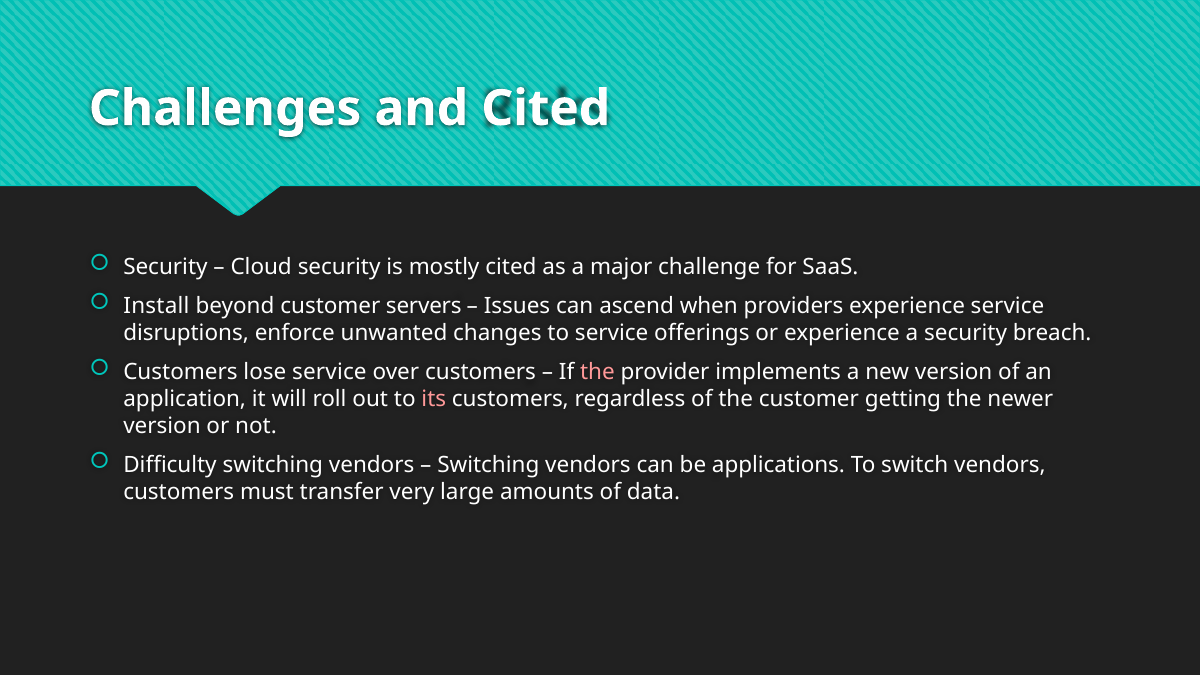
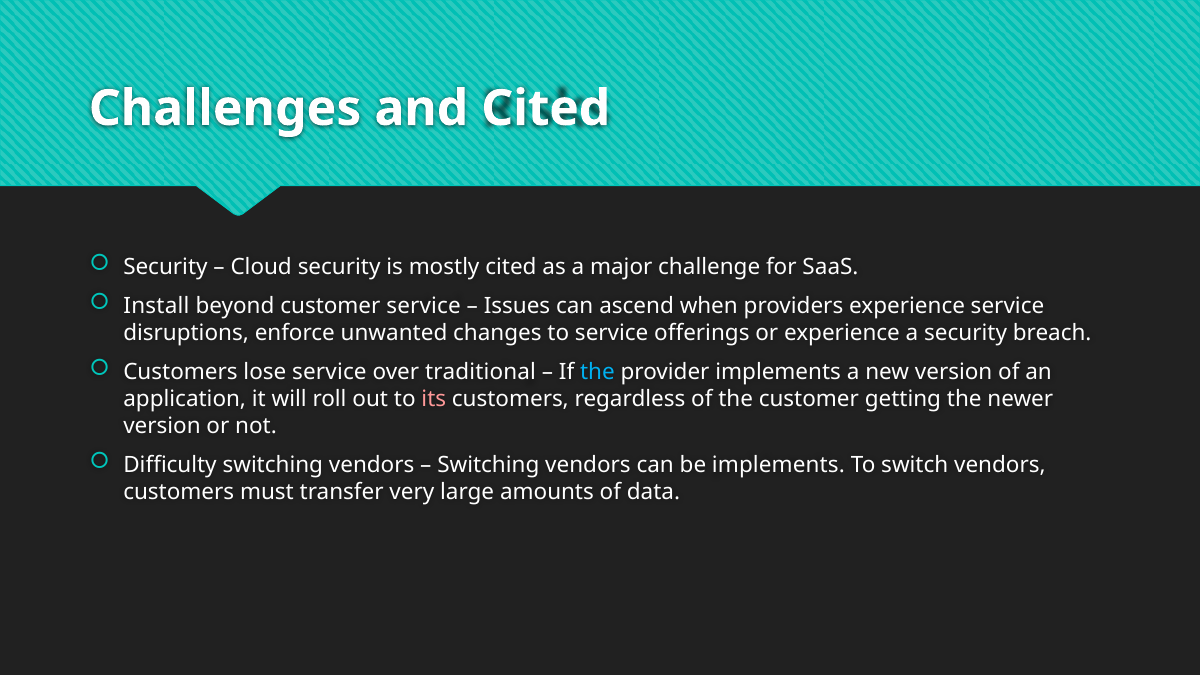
customer servers: servers -> service
over customers: customers -> traditional
the at (597, 372) colour: pink -> light blue
be applications: applications -> implements
